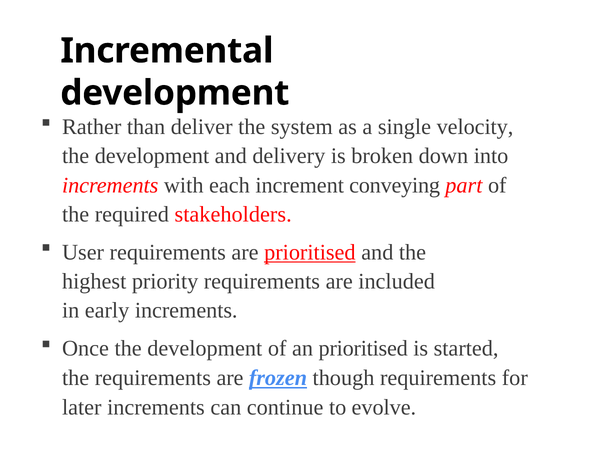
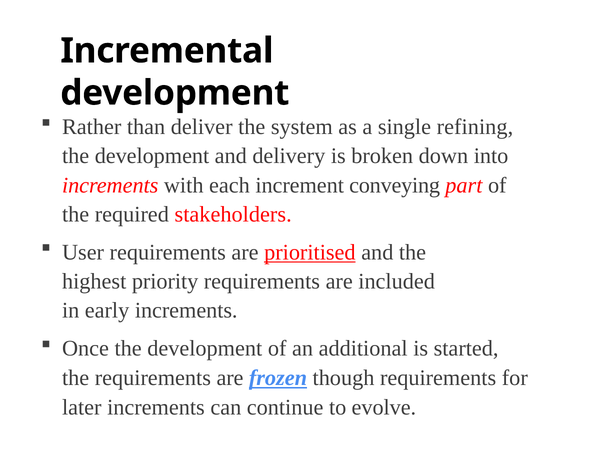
velocity: velocity -> refining
an prioritised: prioritised -> additional
